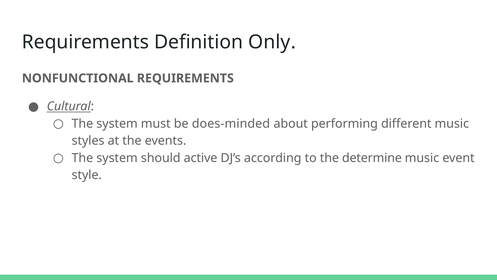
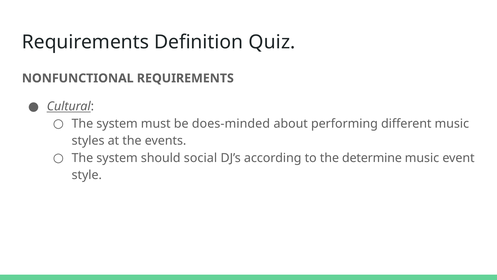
Only: Only -> Quiz
active: active -> social
